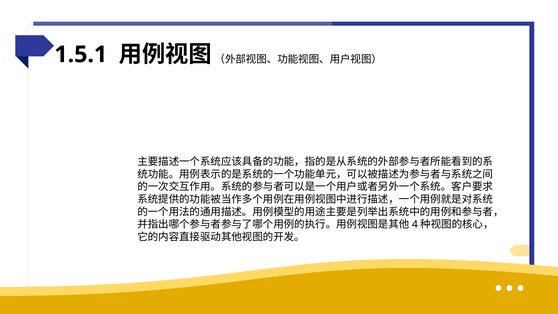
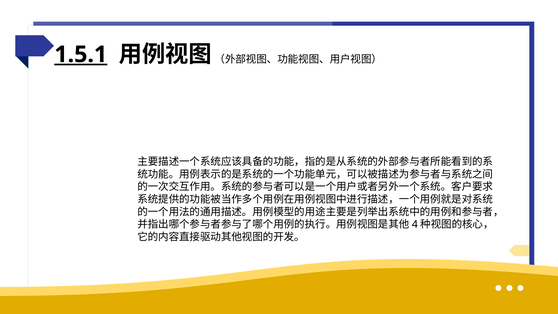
1.5.1 underline: none -> present
